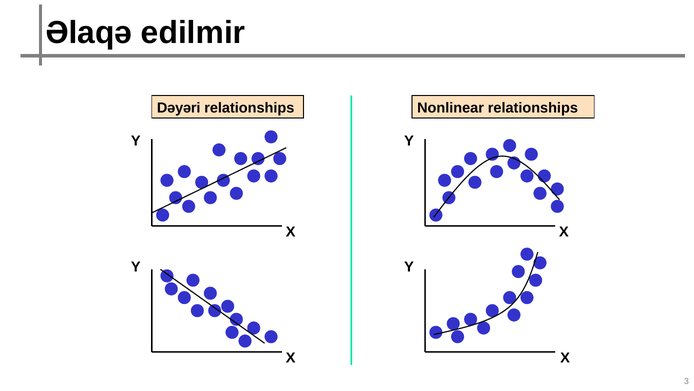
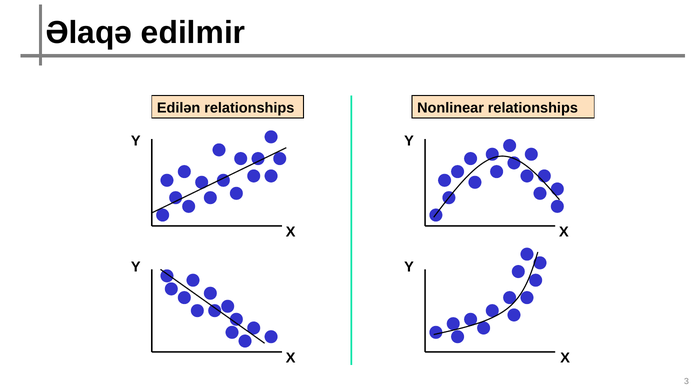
Dəyəri: Dəyəri -> Edilən
